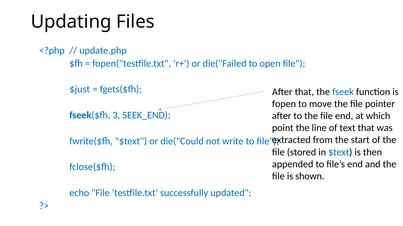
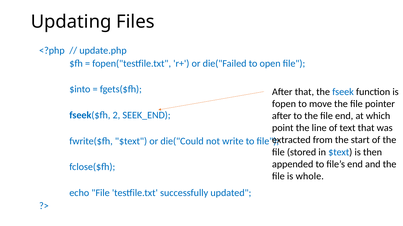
$just: $just -> $into
3: 3 -> 2
shown: shown -> whole
